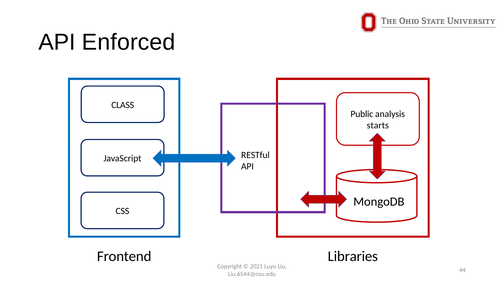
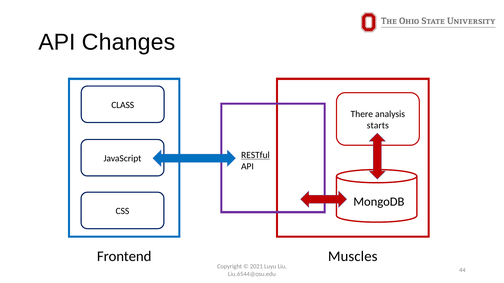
Enforced: Enforced -> Changes
Public: Public -> There
RESTful underline: none -> present
Libraries: Libraries -> Muscles
